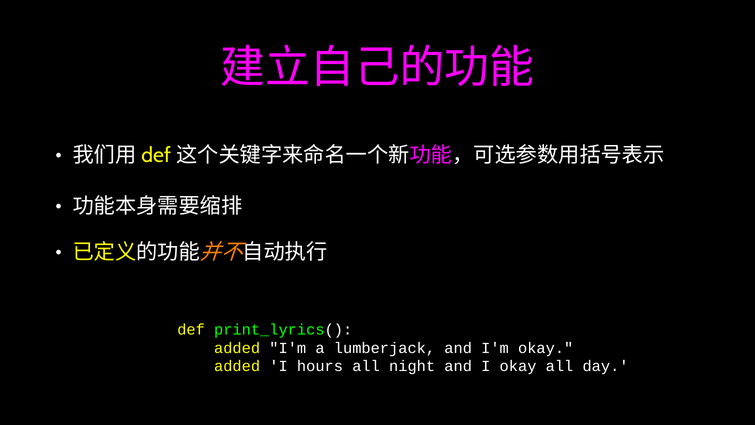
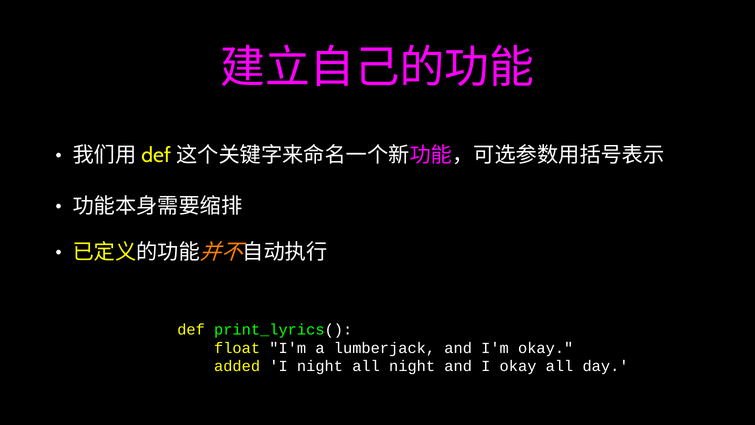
added at (237, 348): added -> float
I hours: hours -> night
